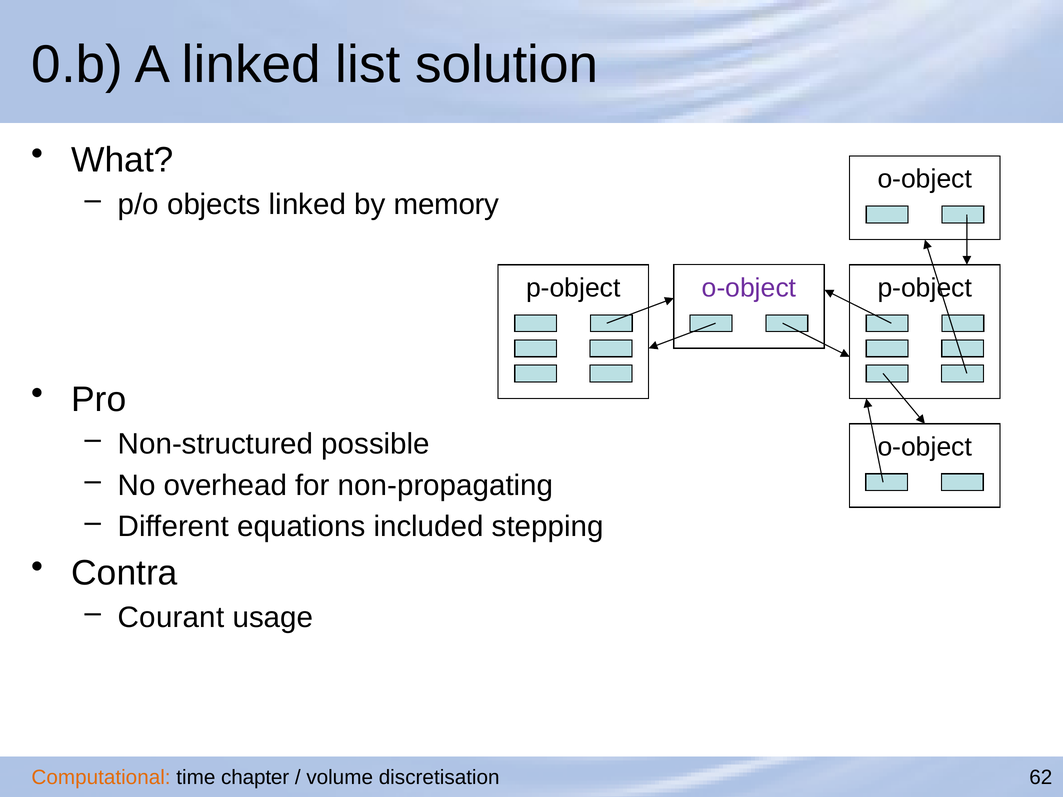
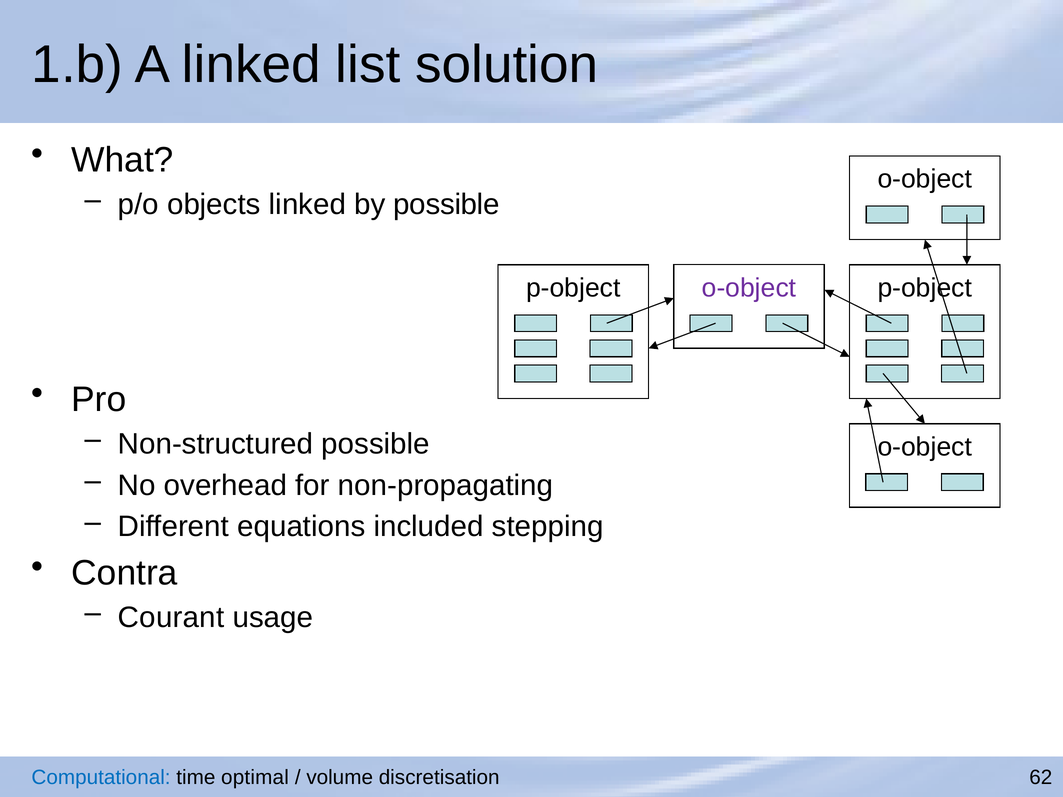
0.b: 0.b -> 1.b
by memory: memory -> possible
Computational colour: orange -> blue
chapter: chapter -> optimal
